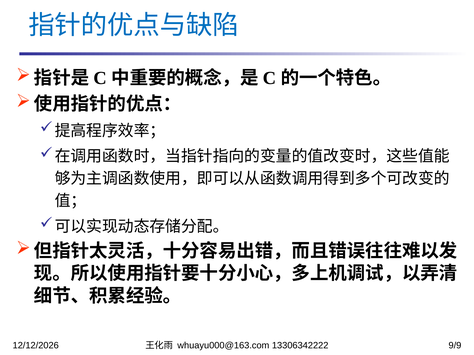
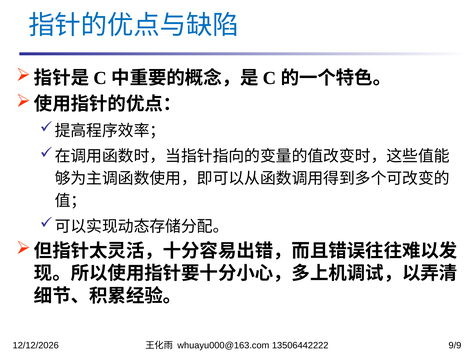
13306342222: 13306342222 -> 13506442222
